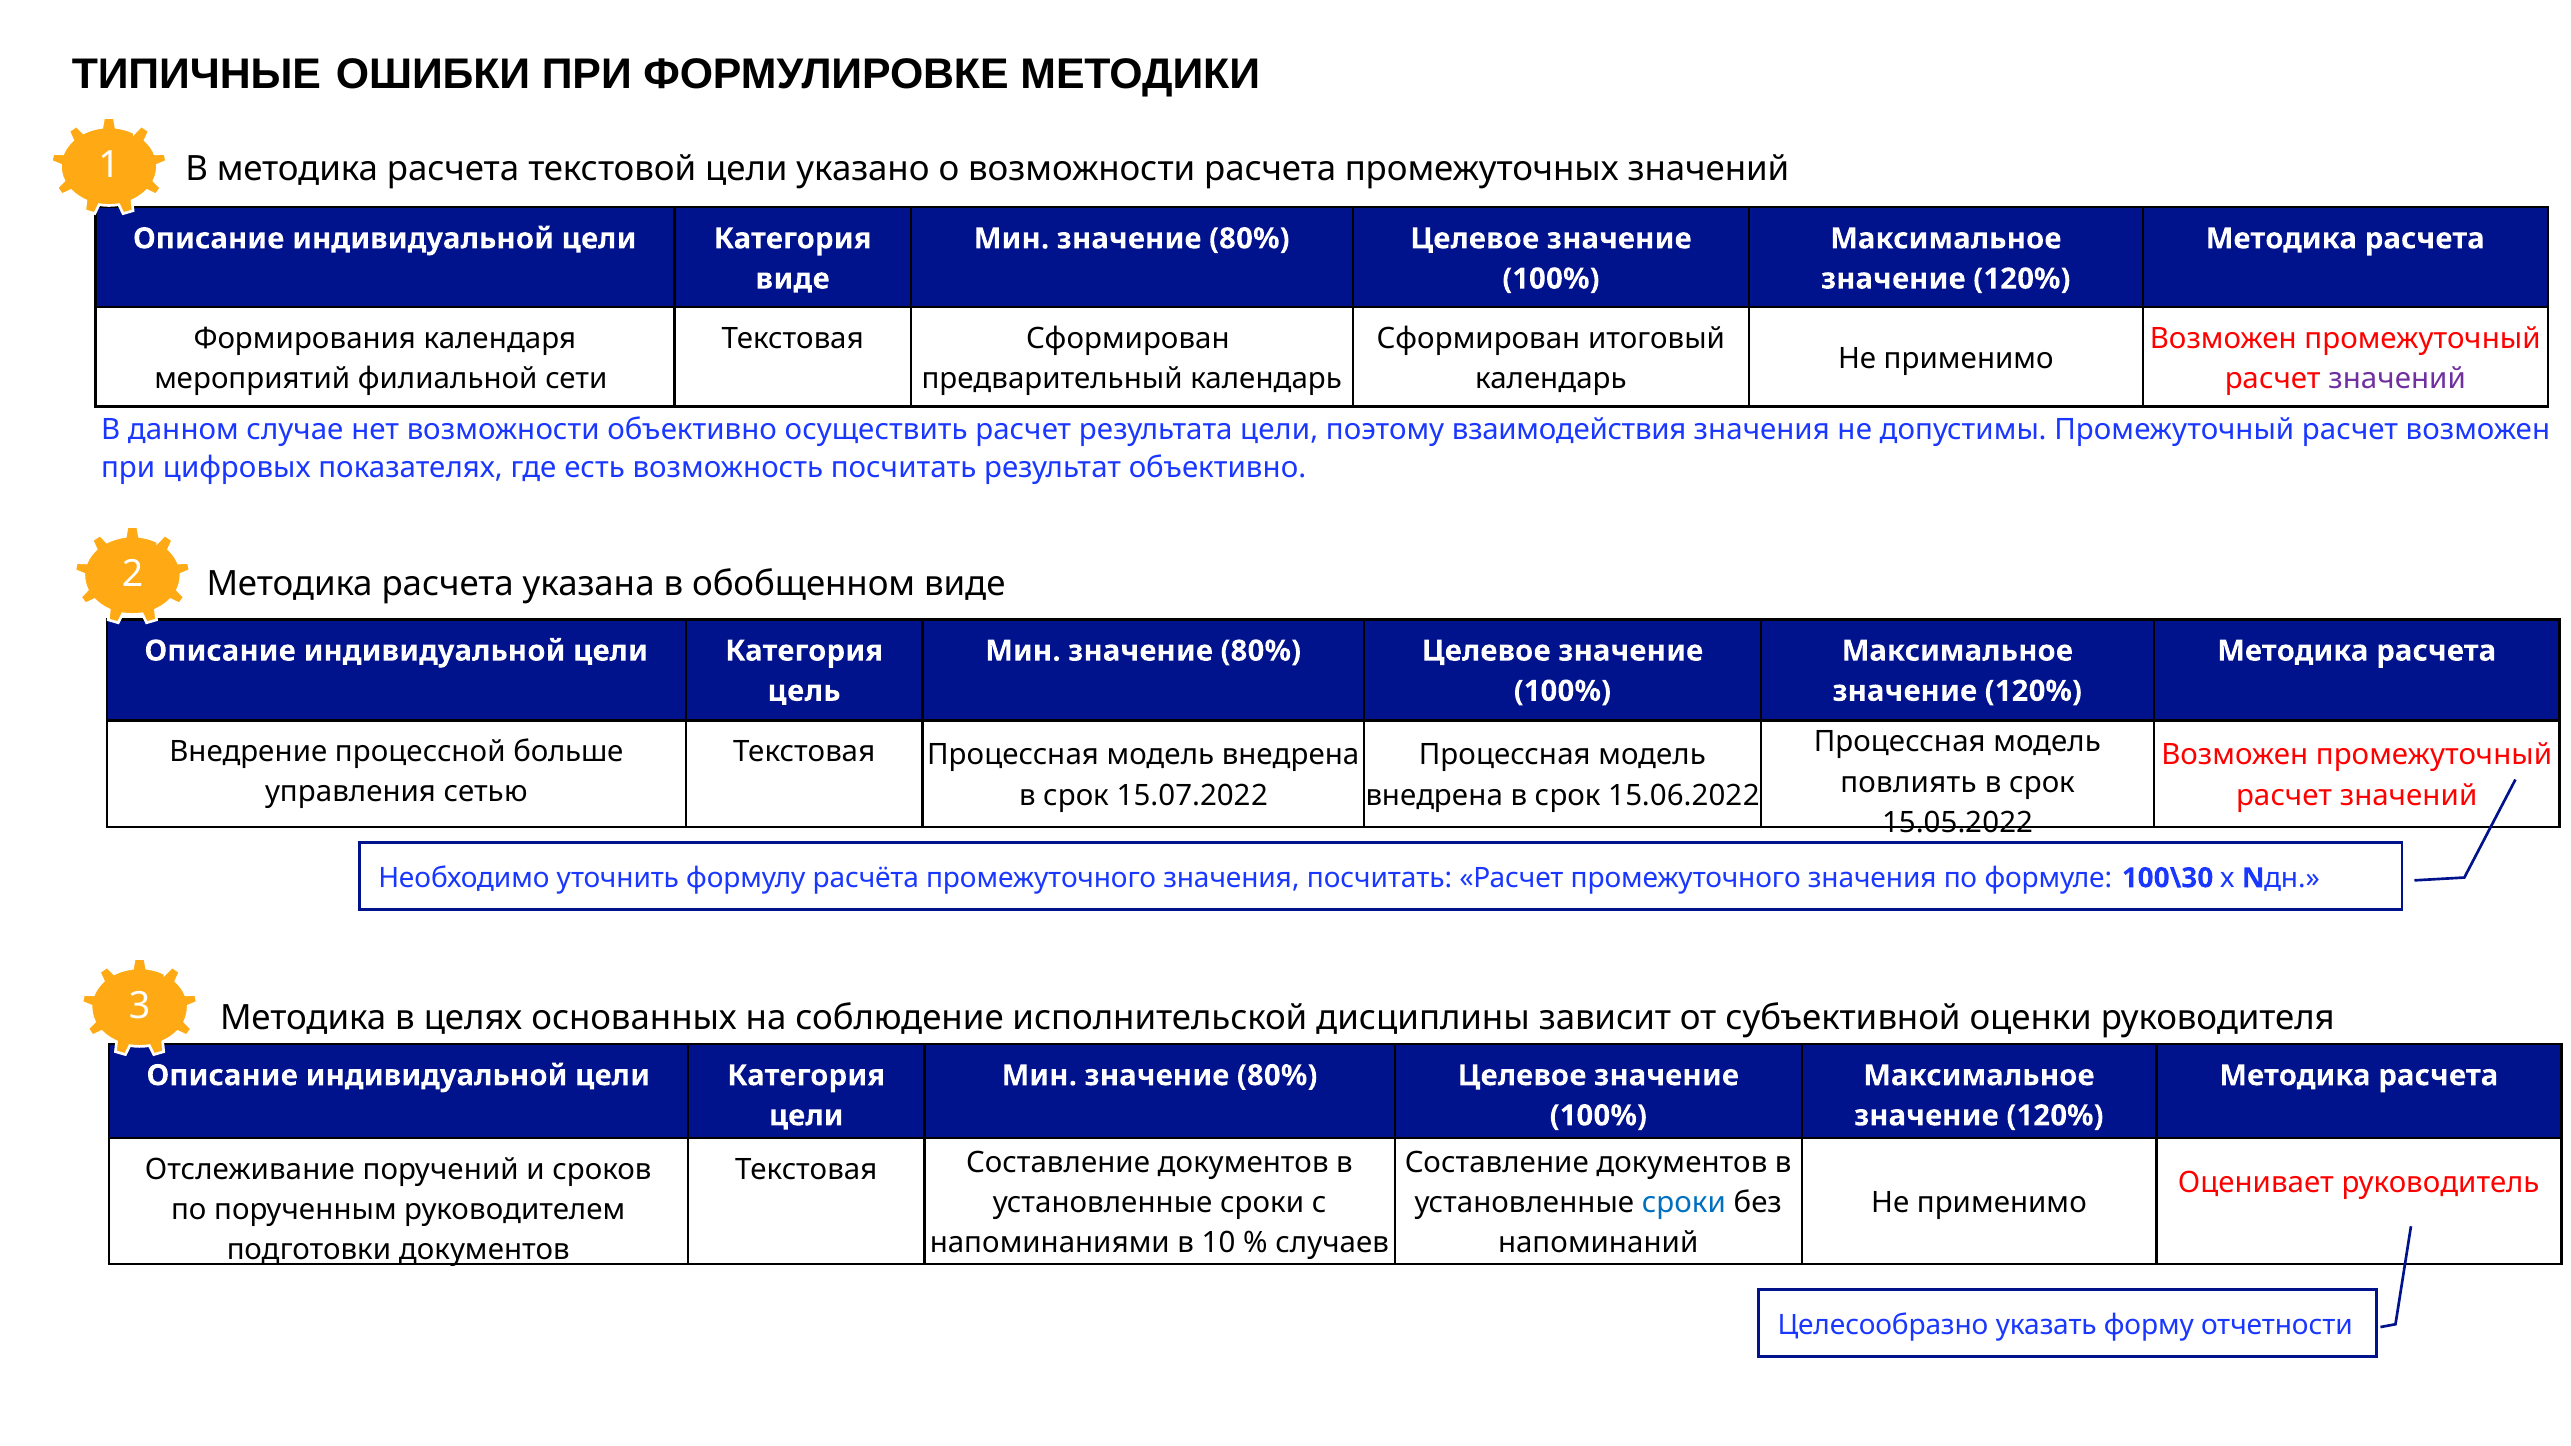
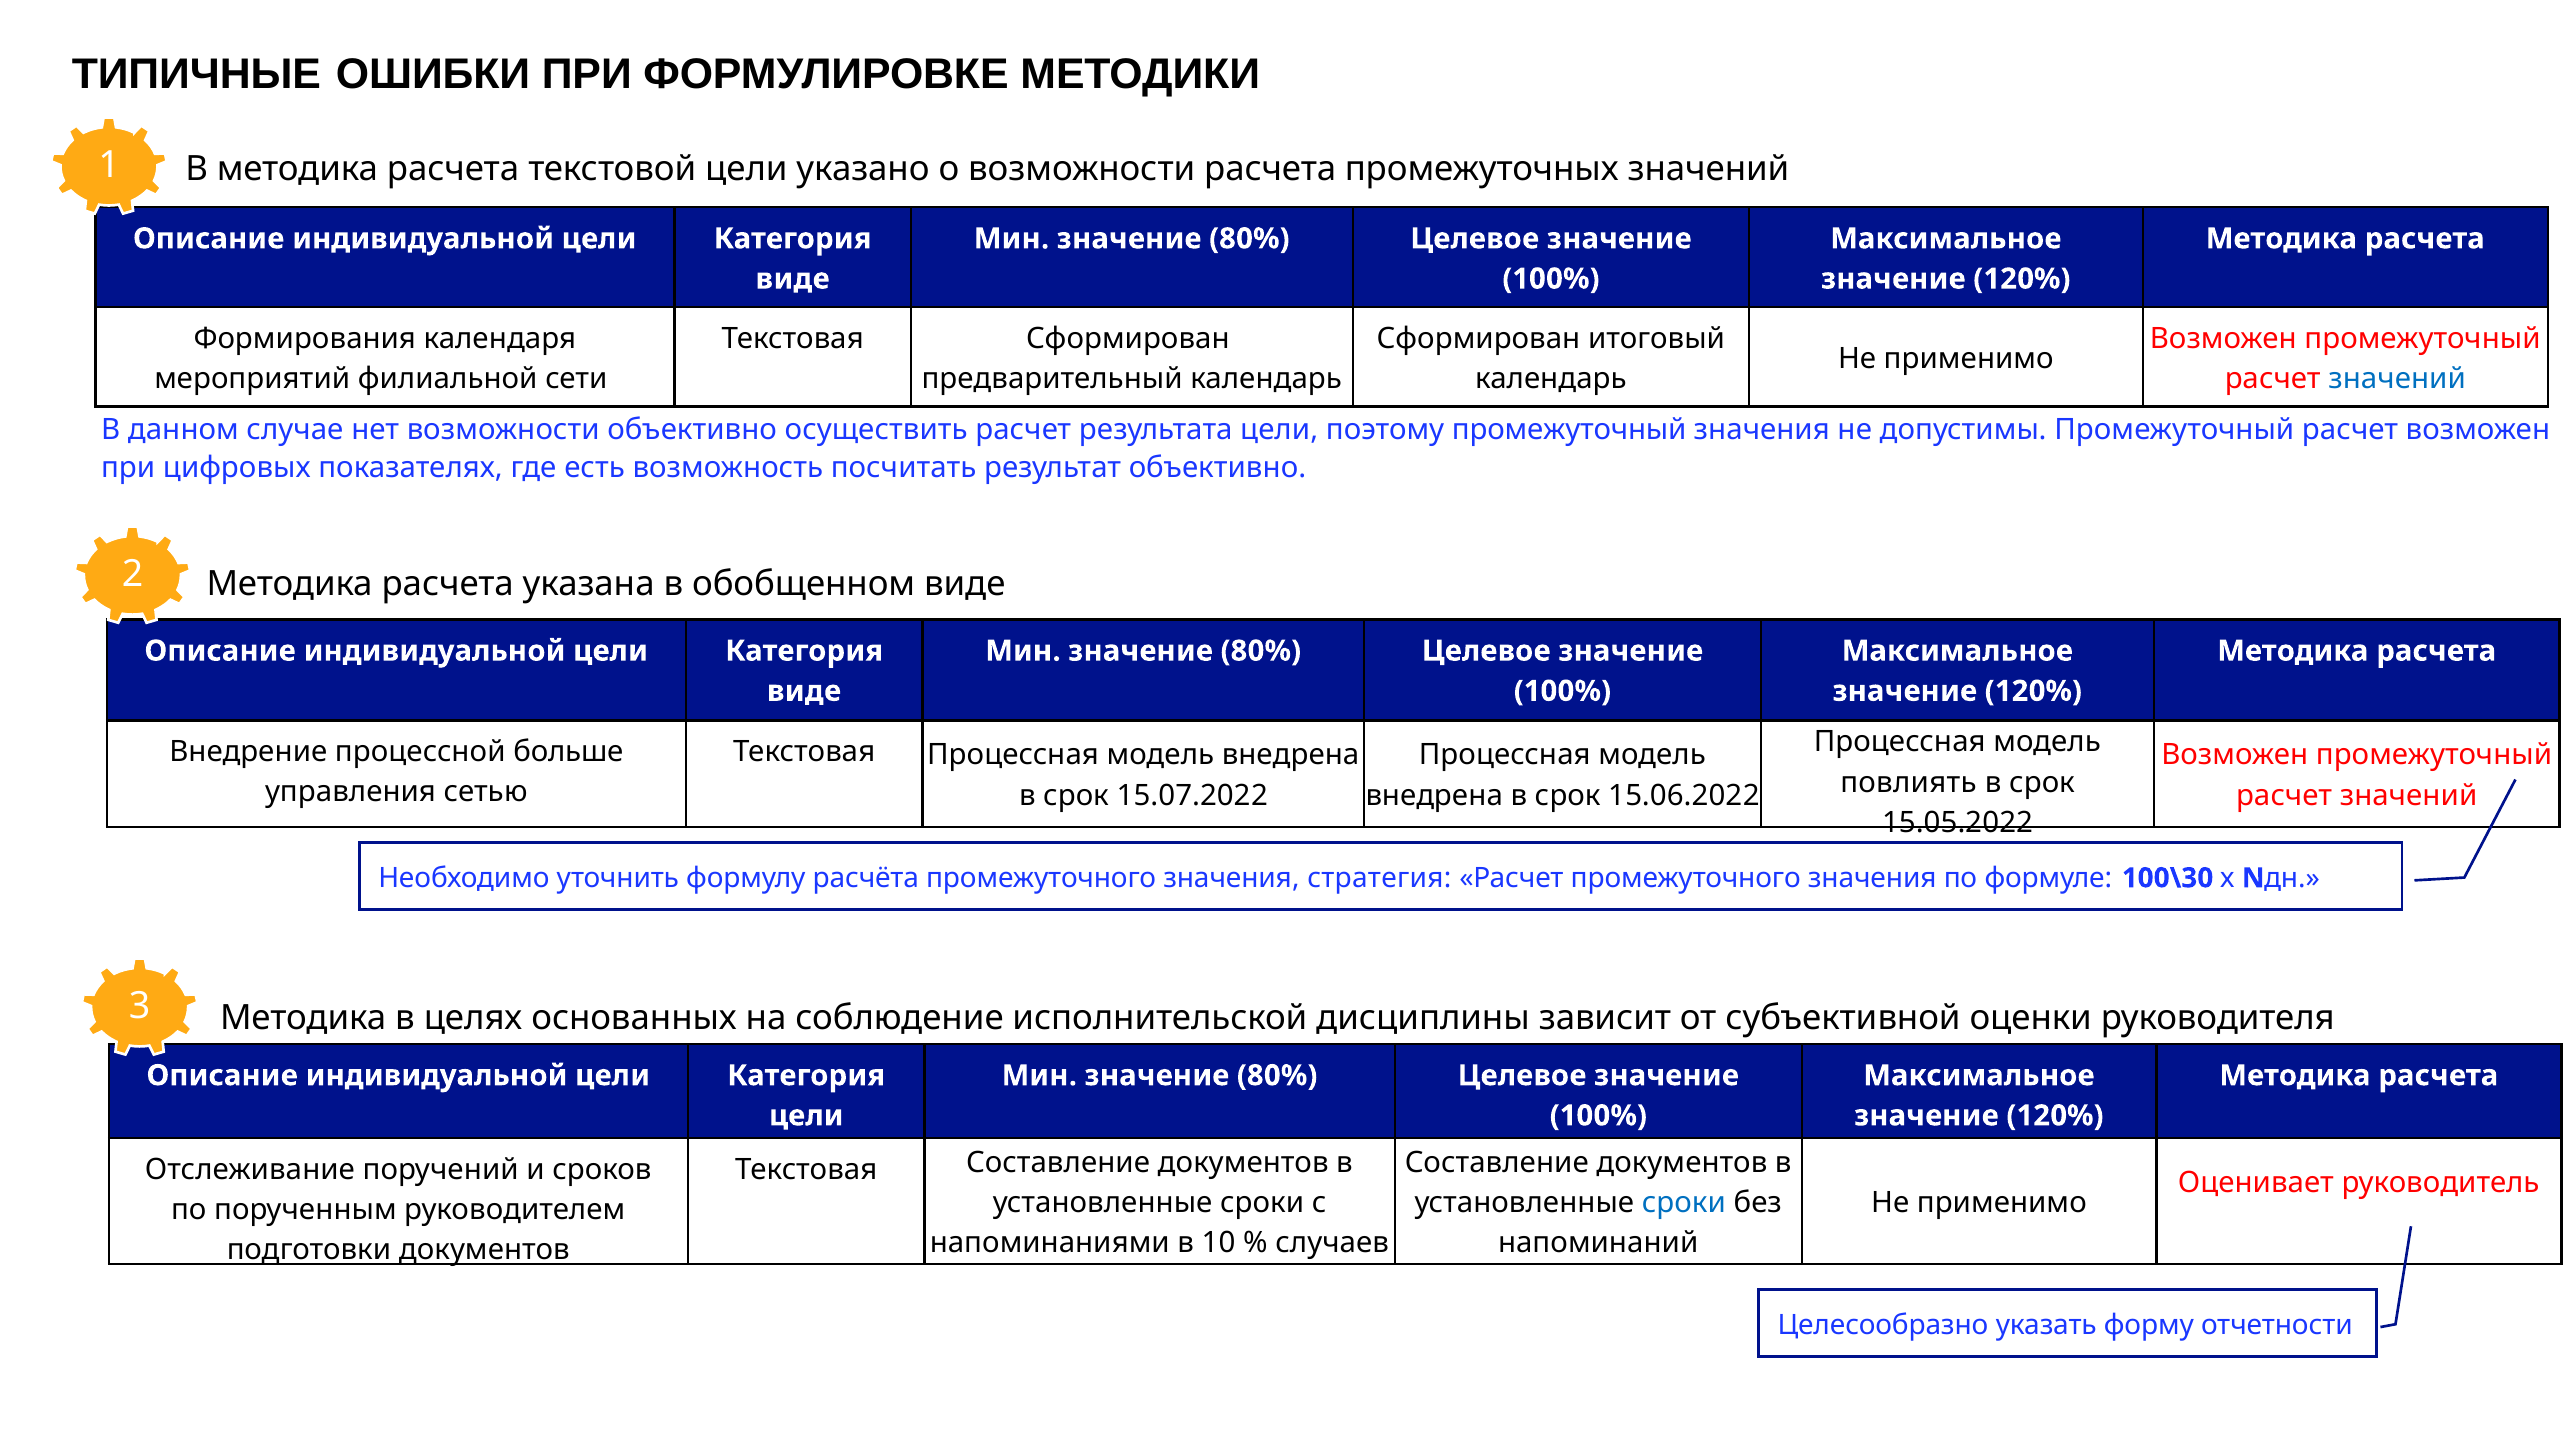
значений at (2397, 379) colour: purple -> blue
поэтому взаимодействия: взаимодействия -> промежуточный
цель at (804, 691): цель -> виде
значения посчитать: посчитать -> стратегия
